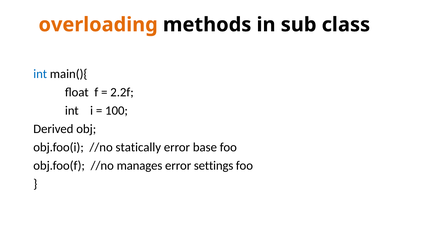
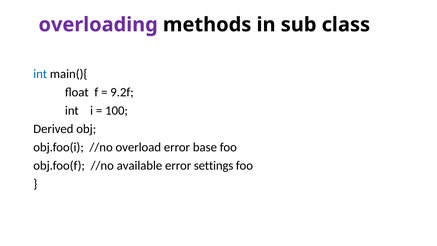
overloading colour: orange -> purple
2.2f: 2.2f -> 9.2f
statically: statically -> overload
manages: manages -> available
